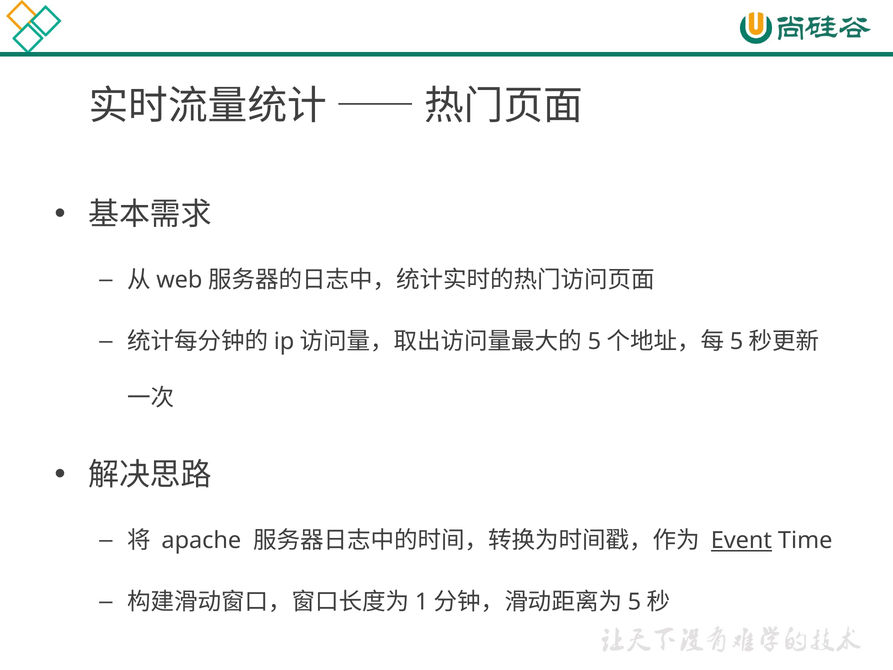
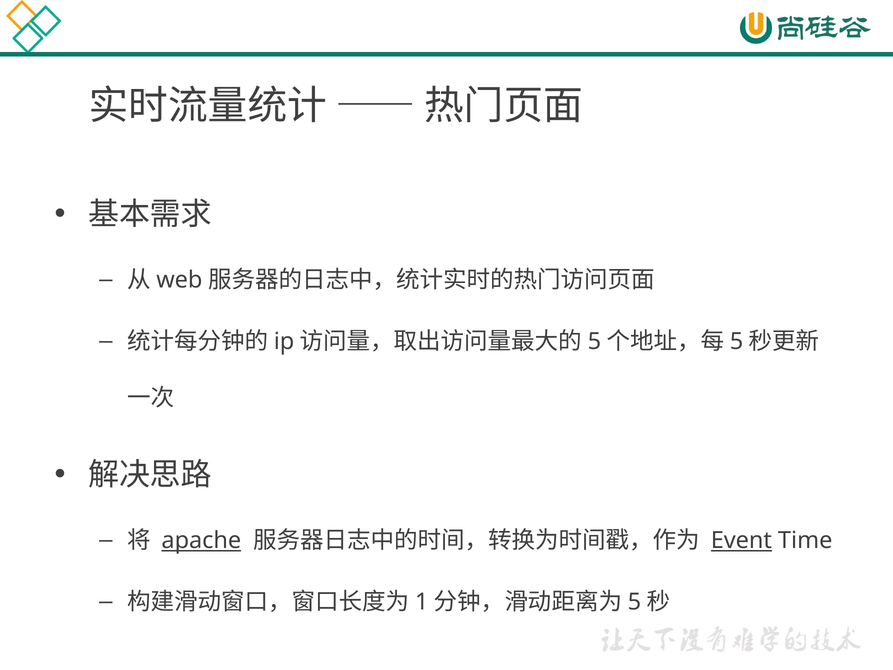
apache underline: none -> present
